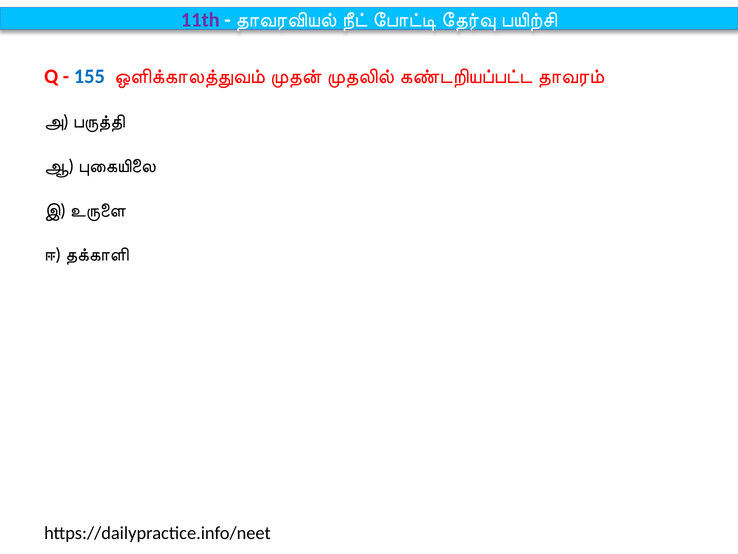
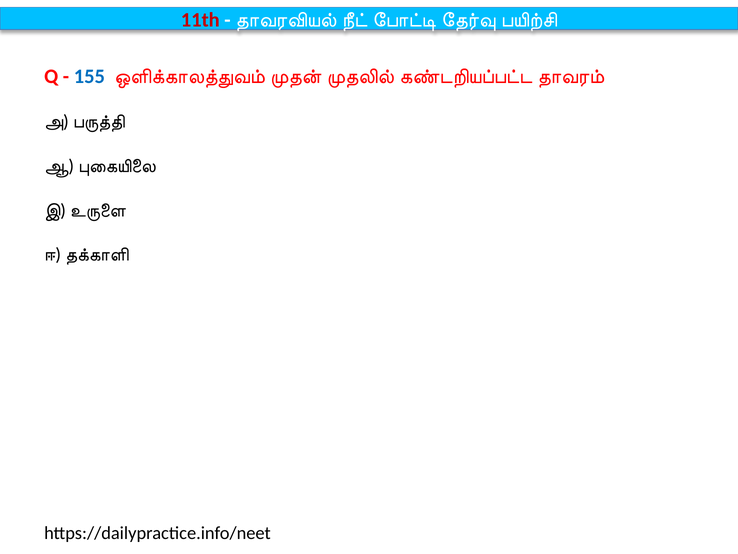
11th colour: purple -> red
